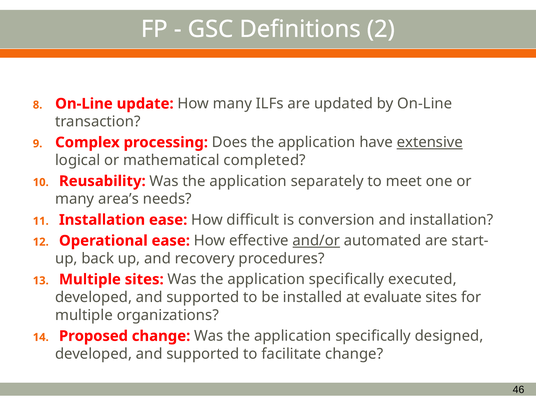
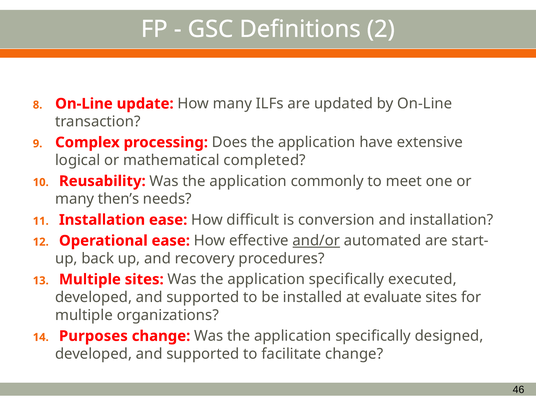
extensive underline: present -> none
separately: separately -> commonly
area’s: area’s -> then’s
Proposed: Proposed -> Purposes
